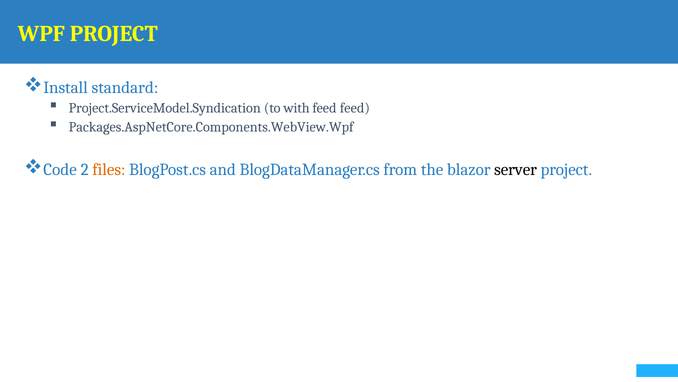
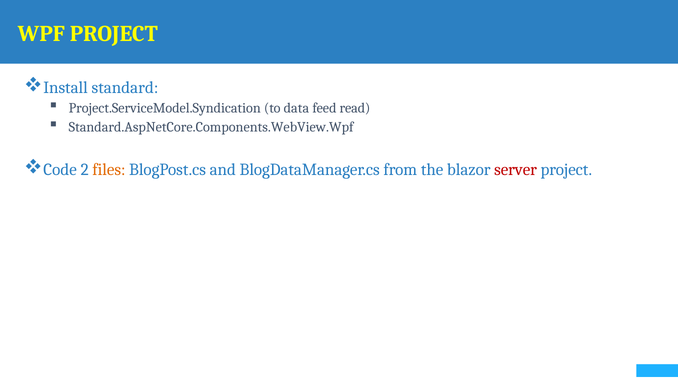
with: with -> data
feed feed: feed -> read
Packages.AspNetCore.Components.WebView.Wpf: Packages.AspNetCore.Components.WebView.Wpf -> Standard.AspNetCore.Components.WebView.Wpf
server colour: black -> red
